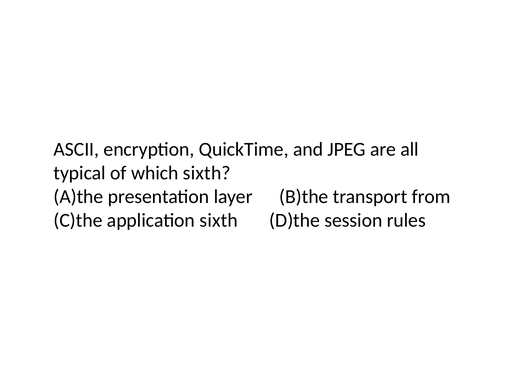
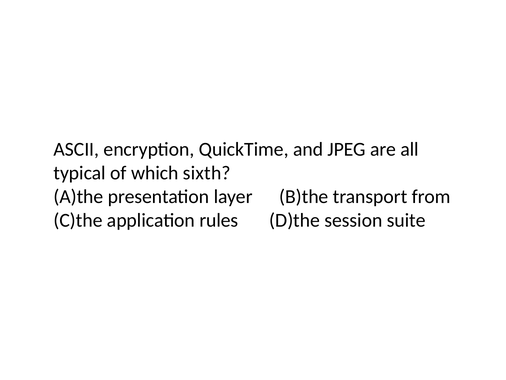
application sixth: sixth -> rules
rules: rules -> suite
